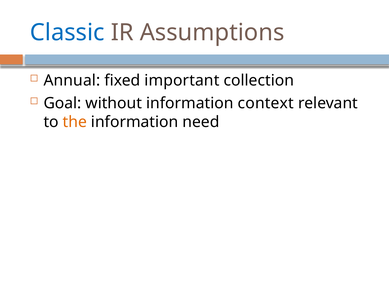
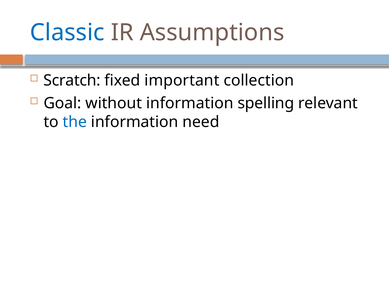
Annual: Annual -> Scratch
context: context -> spelling
the colour: orange -> blue
